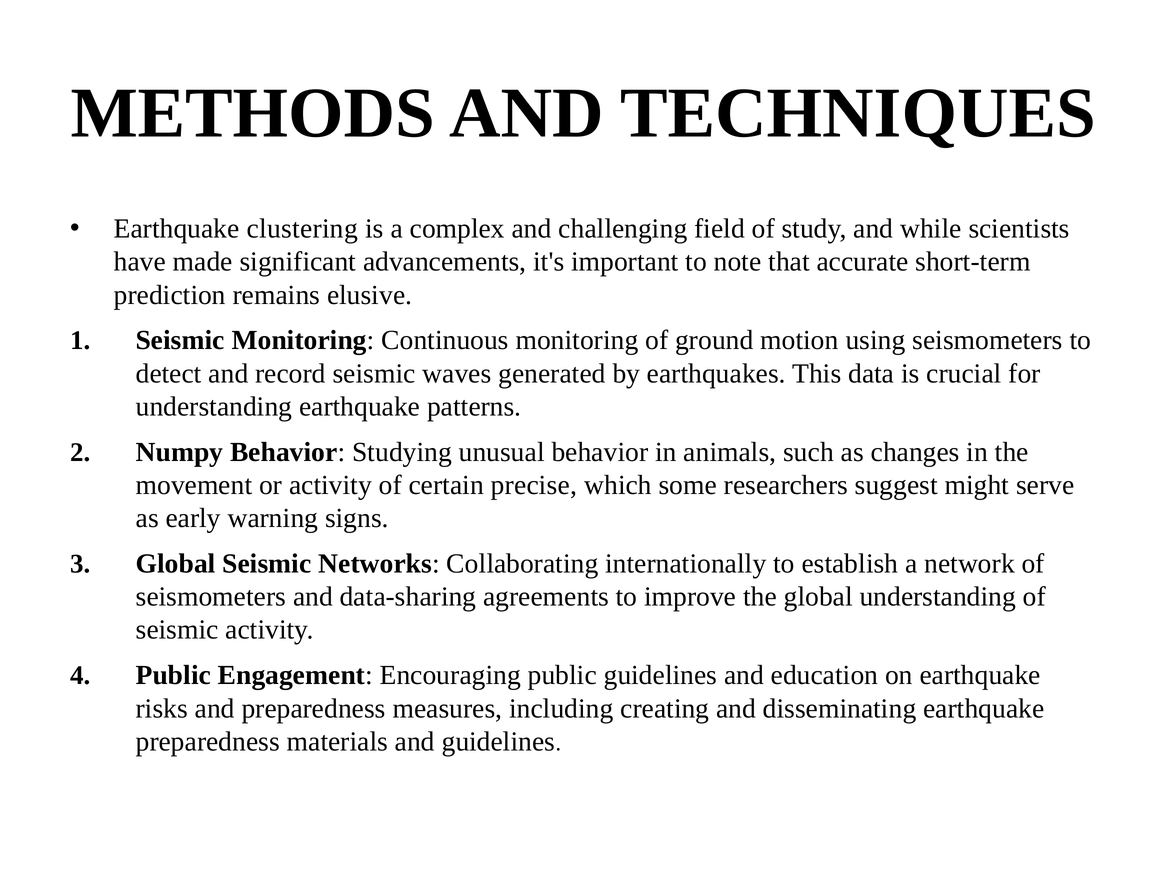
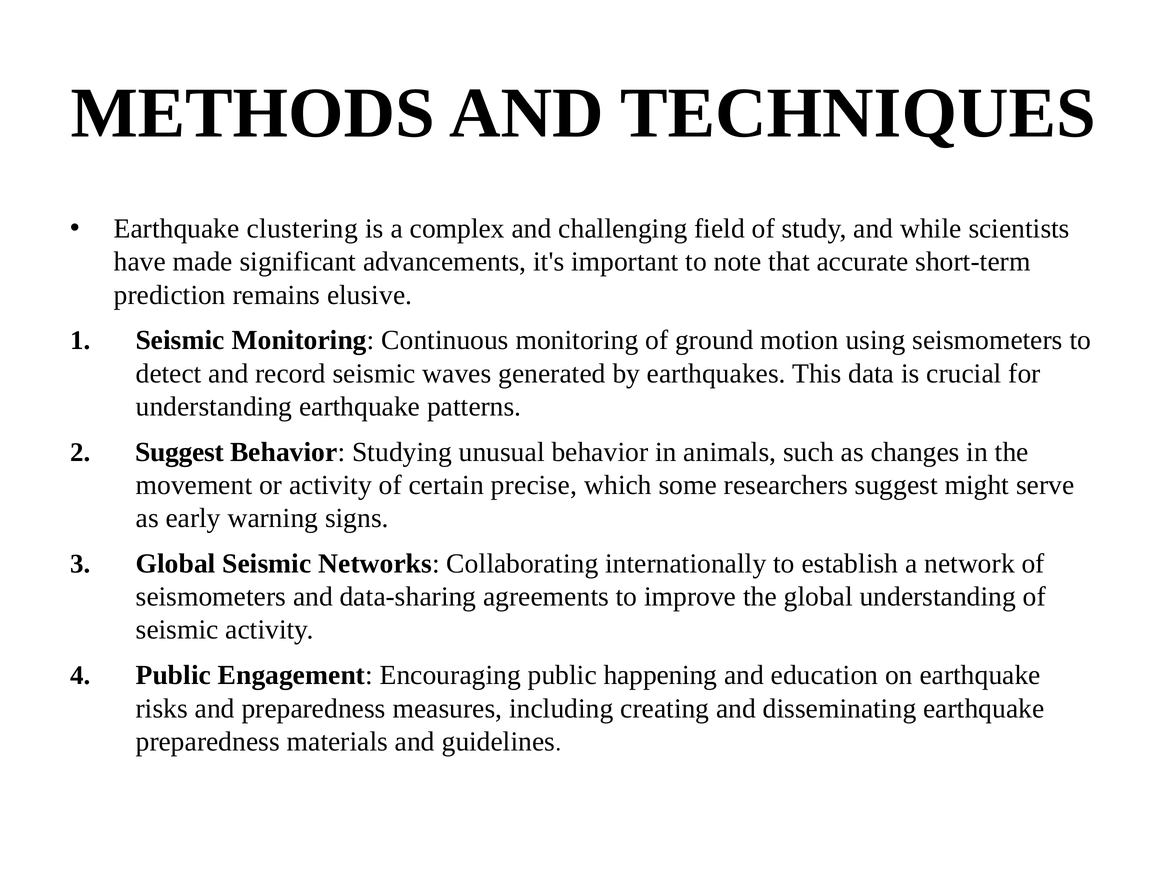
Numpy at (179, 452): Numpy -> Suggest
public guidelines: guidelines -> happening
